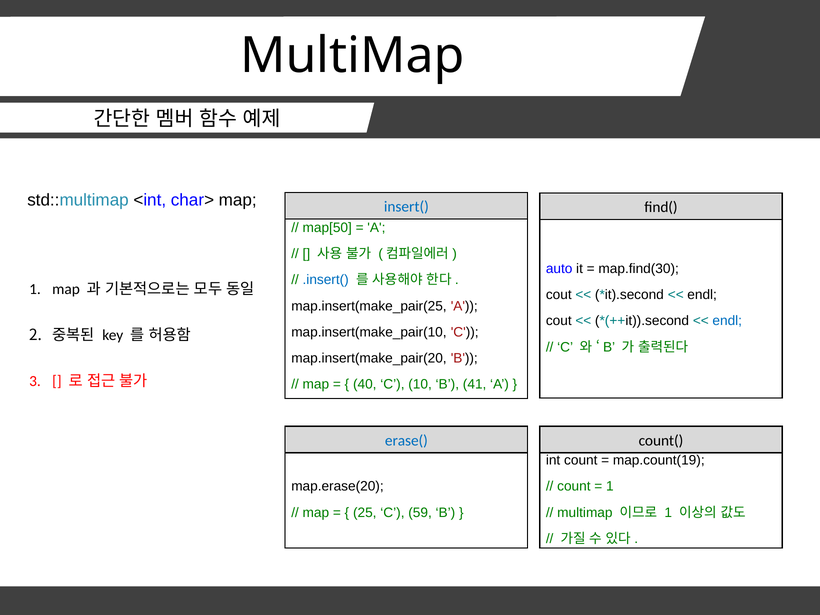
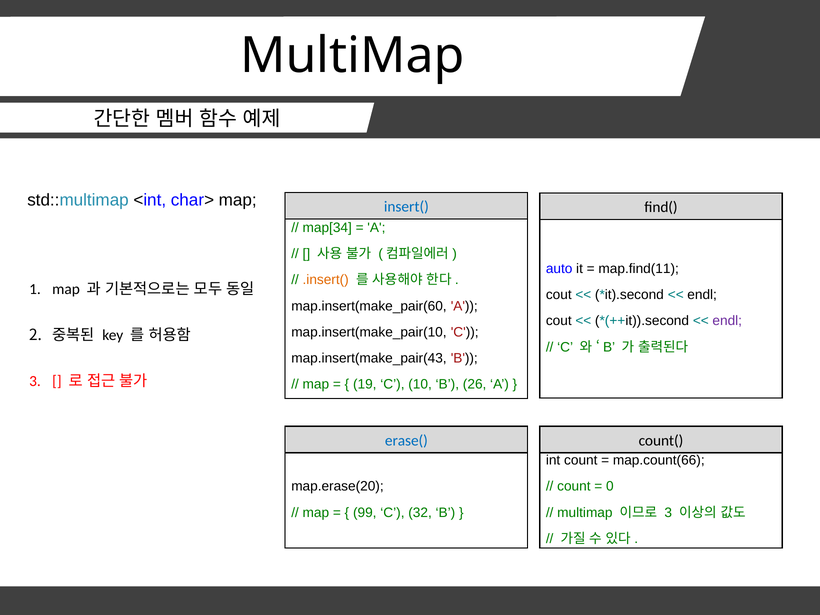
map[50: map[50 -> map[34
map.find(30: map.find(30 -> map.find(11
.insert( colour: blue -> orange
map.insert(make_pair(25: map.insert(make_pair(25 -> map.insert(make_pair(60
endl at (727, 321) colour: blue -> purple
map.insert(make_pair(20: map.insert(make_pair(20 -> map.insert(make_pair(43
40: 40 -> 19
41: 41 -> 26
map.count(19: map.count(19 -> map.count(66
1 at (610, 486): 1 -> 0
25: 25 -> 99
59: 59 -> 32
1 at (668, 513): 1 -> 3
